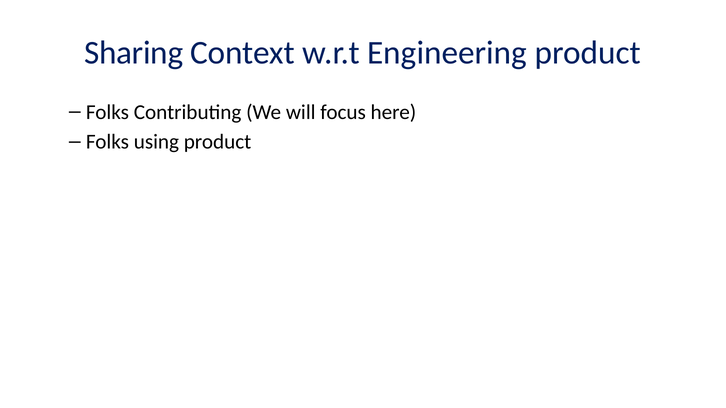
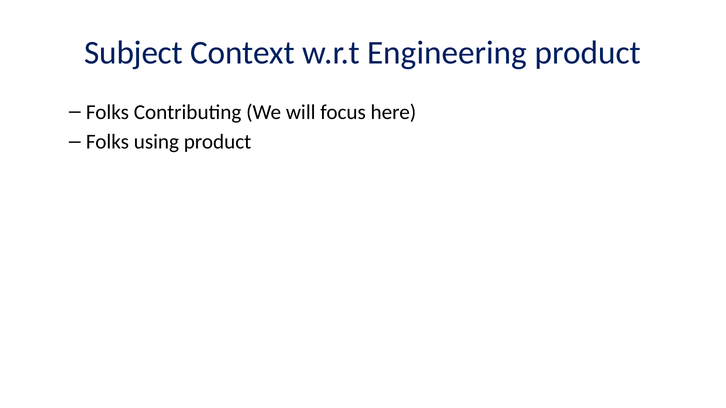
Sharing: Sharing -> Subject
